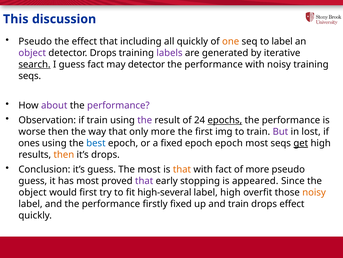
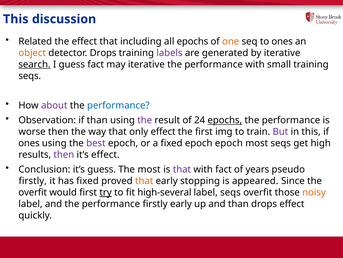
Pseudo at (35, 41): Pseudo -> Related
all quickly: quickly -> epochs
to label: label -> ones
object at (32, 53) colour: purple -> orange
may detector: detector -> iterative
with noisy: noisy -> small
performance at (118, 105) colour: purple -> blue
if train: train -> than
only more: more -> effect
in lost: lost -> this
best colour: blue -> purple
get underline: present -> none
then at (64, 154) colour: orange -> purple
it’s drops: drops -> effect
that at (182, 169) colour: orange -> purple
of more: more -> years
guess at (33, 181): guess -> firstly
has most: most -> fixed
that at (144, 181) colour: purple -> orange
object at (33, 192): object -> overfit
try underline: none -> present
label high: high -> seqs
firstly fixed: fixed -> early
and train: train -> than
